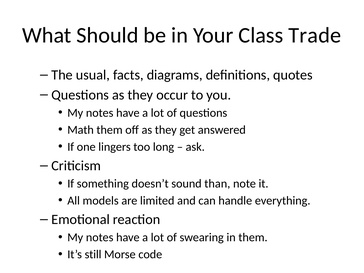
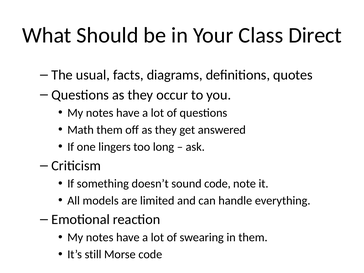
Trade: Trade -> Direct
sound than: than -> code
